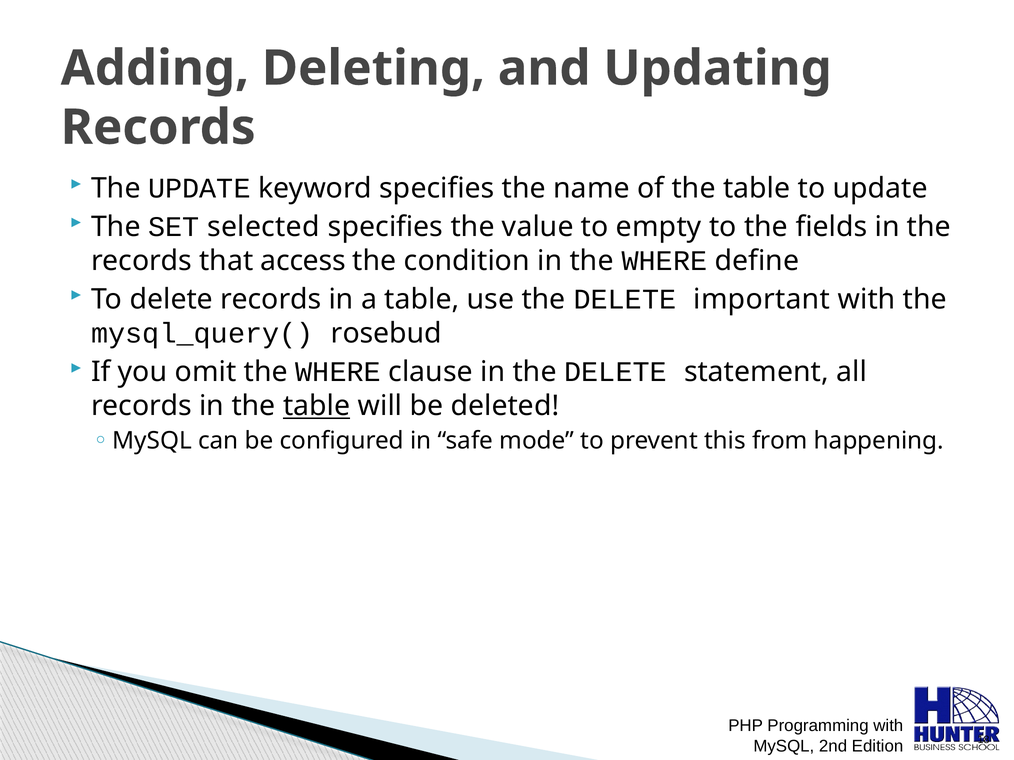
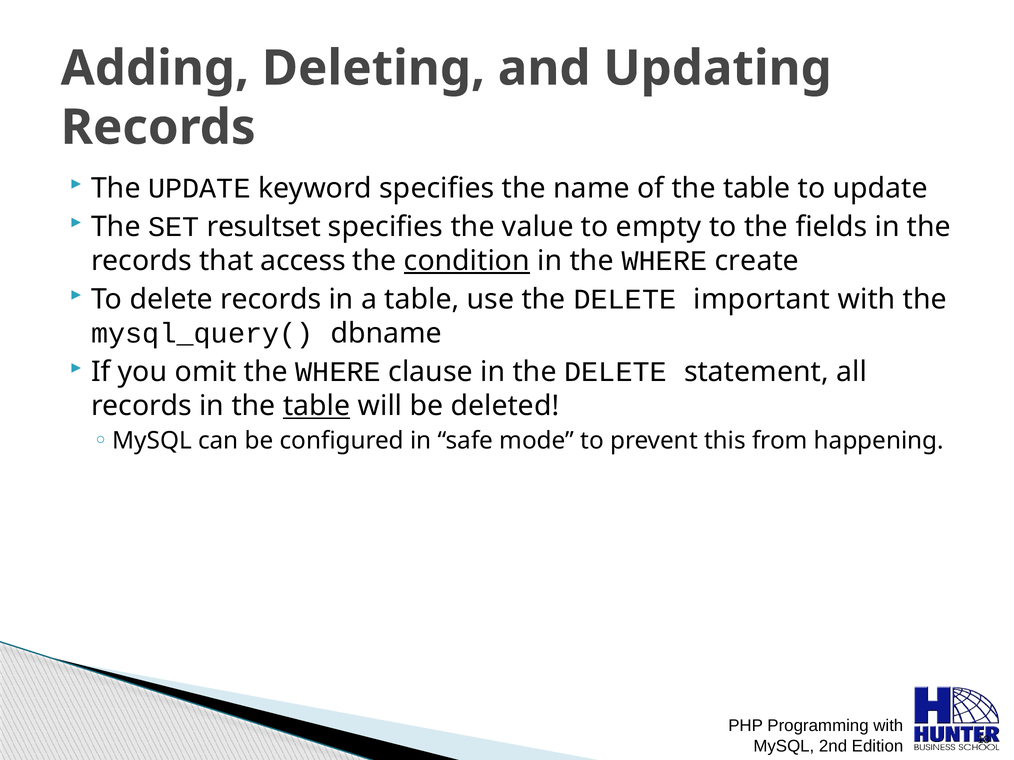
selected: selected -> resultset
condition underline: none -> present
define: define -> create
rosebud: rosebud -> dbname
